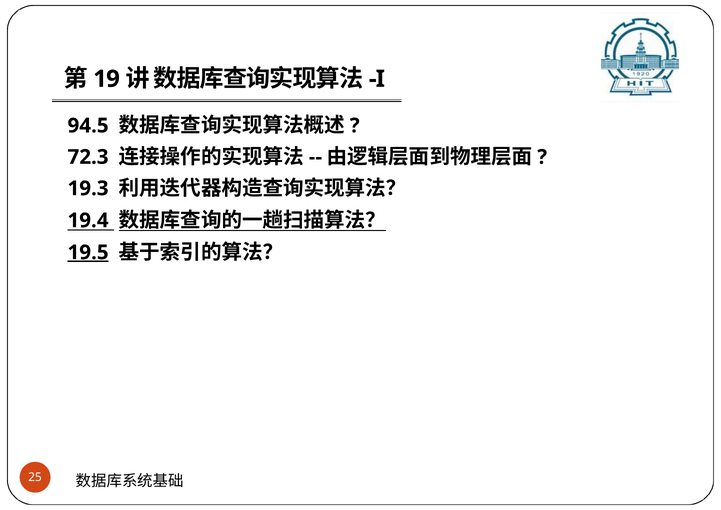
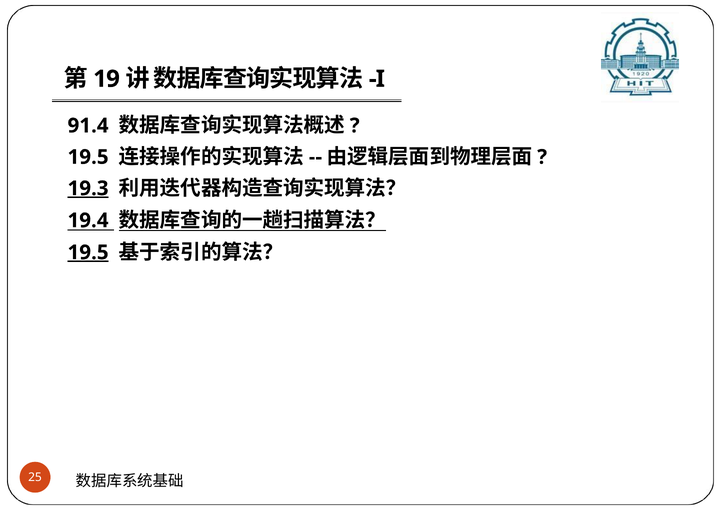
94.5: 94.5 -> 91.4
72.3 at (88, 157): 72.3 -> 19.5
19.3 underline: none -> present
